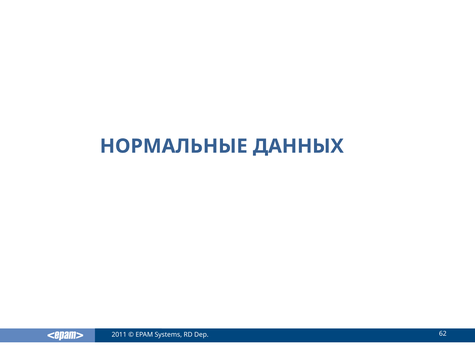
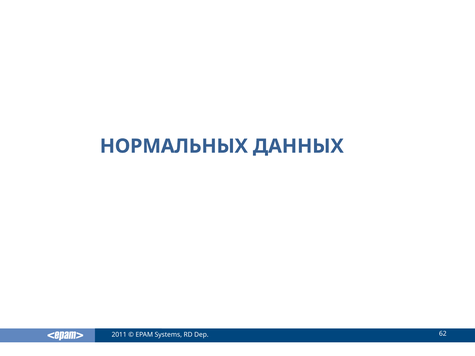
НОРМАЛЬНЫЕ: НОРМАЛЬНЫЕ -> НОРМАЛЬНЫХ
